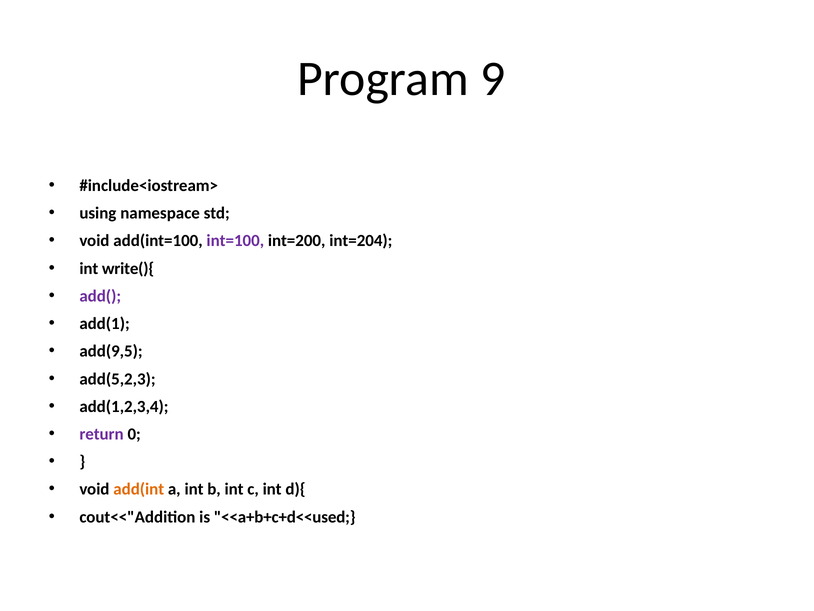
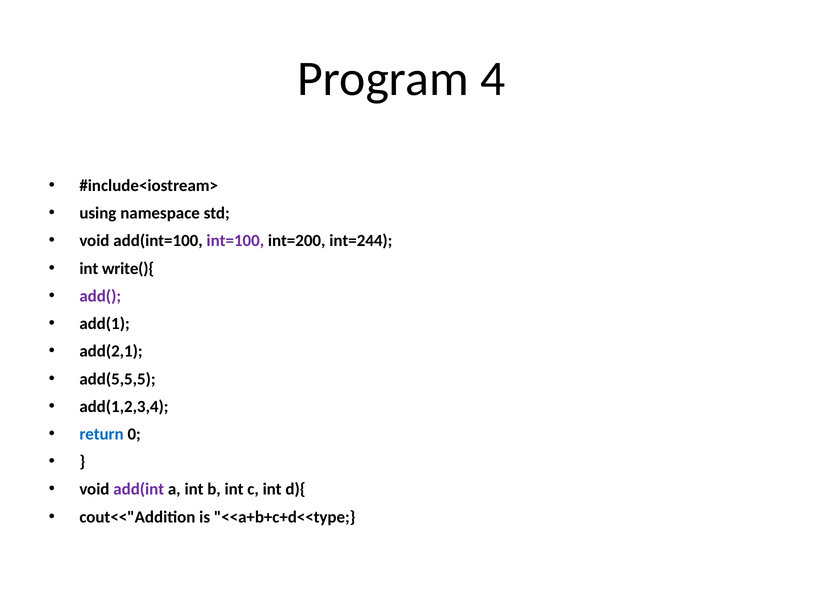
9: 9 -> 4
int=204: int=204 -> int=244
add(9,5: add(9,5 -> add(2,1
add(5,2,3: add(5,2,3 -> add(5,5,5
return colour: purple -> blue
add(int colour: orange -> purple
<<a+b+c+d<<used: <<a+b+c+d<<used -> <<a+b+c+d<<type
